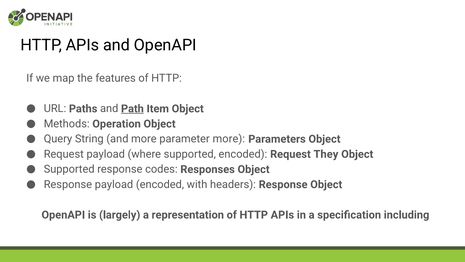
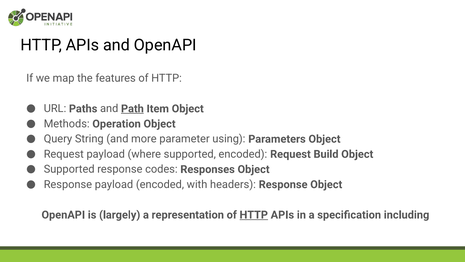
parameter more: more -> using
They: They -> Build
HTTP at (254, 215) underline: none -> present
